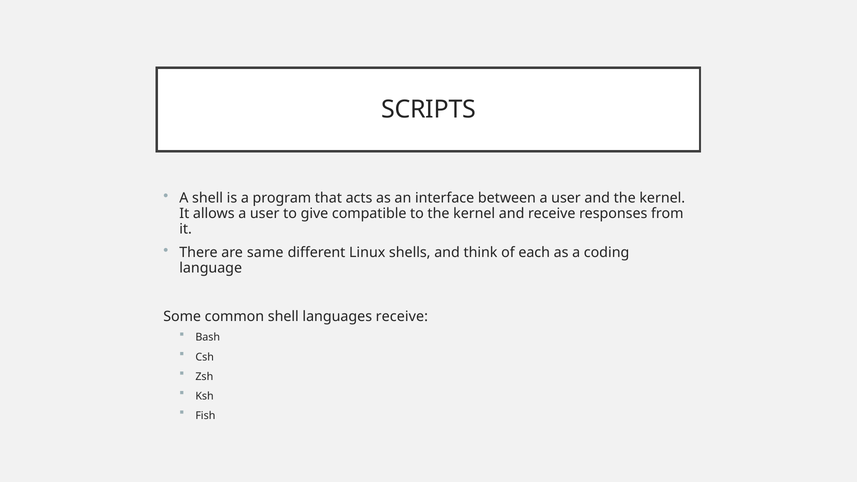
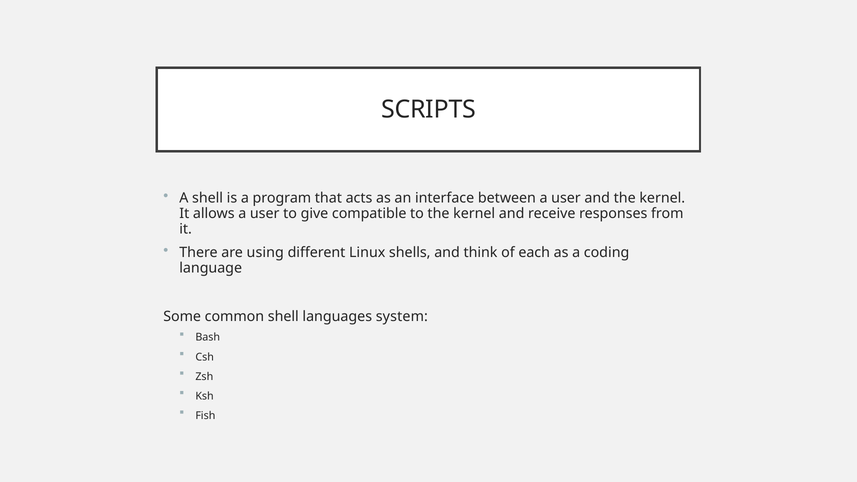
same: same -> using
languages receive: receive -> system
